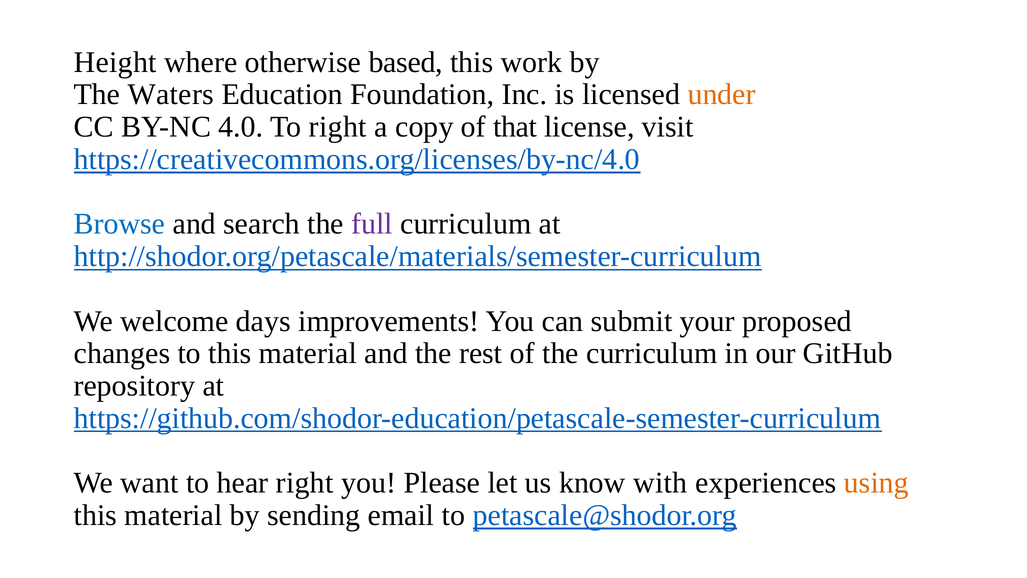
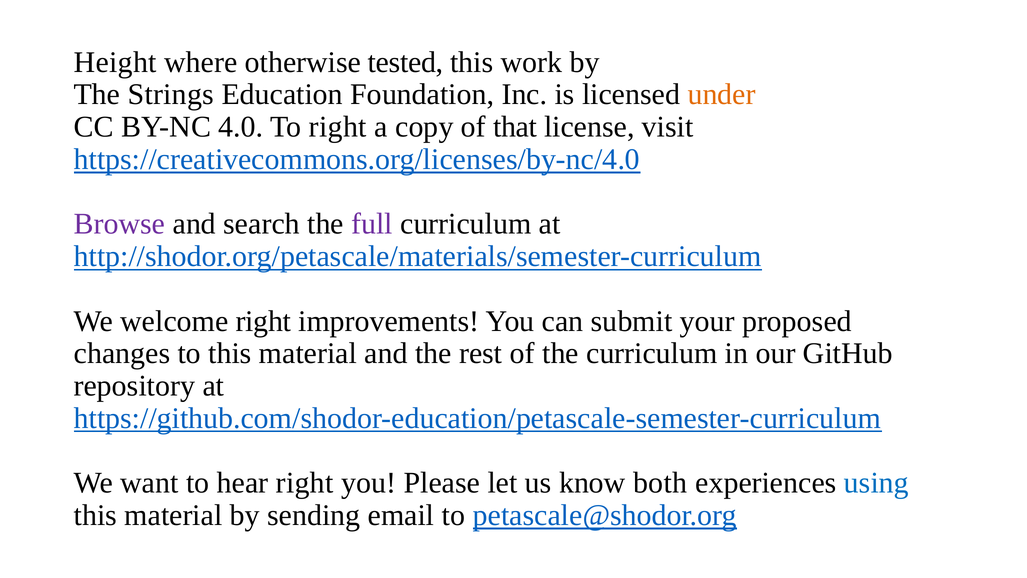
based: based -> tested
Waters: Waters -> Strings
Browse colour: blue -> purple
welcome days: days -> right
with: with -> both
using colour: orange -> blue
